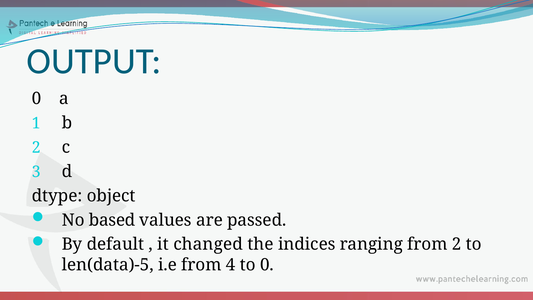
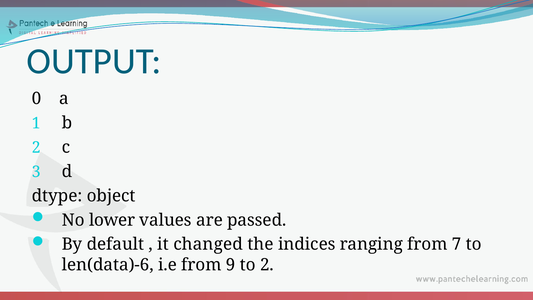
based: based -> lower
from 2: 2 -> 7
len(data)-5: len(data)-5 -> len(data)-6
4: 4 -> 9
to 0: 0 -> 2
